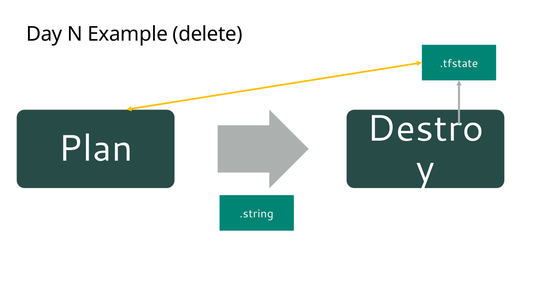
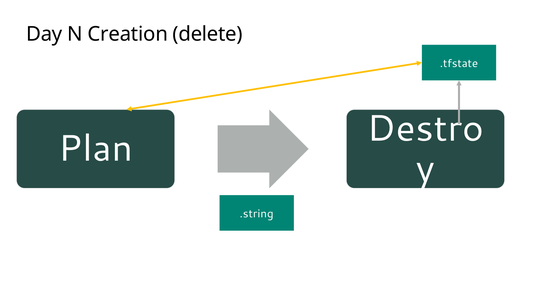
Example: Example -> Creation
